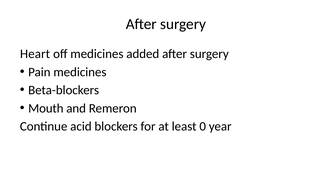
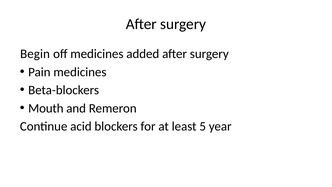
Heart: Heart -> Begin
0: 0 -> 5
